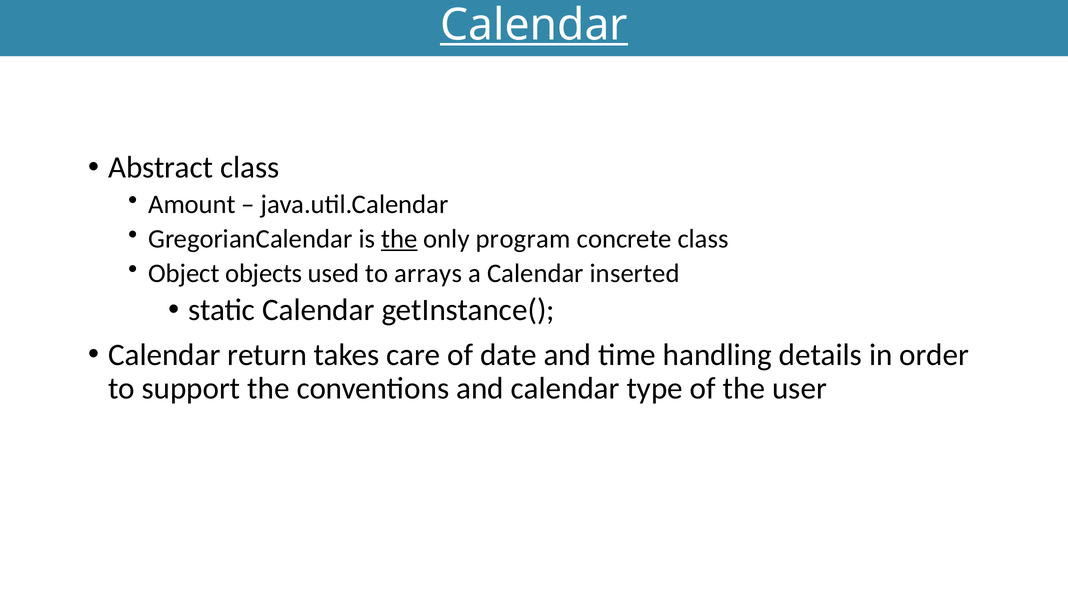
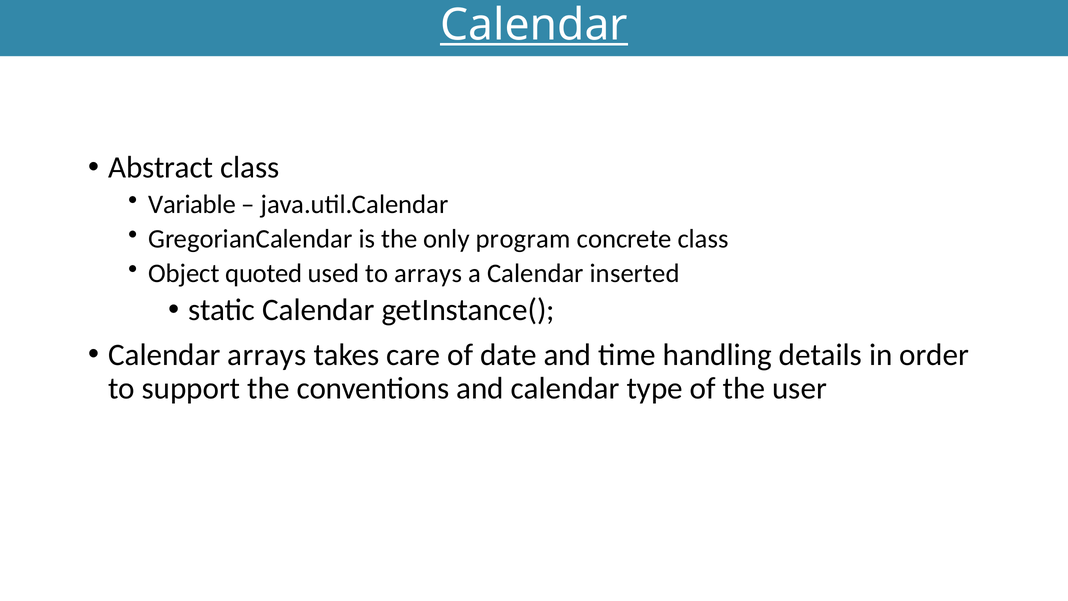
Amount: Amount -> Variable
the at (399, 239) underline: present -> none
objects: objects -> quoted
Calendar return: return -> arrays
